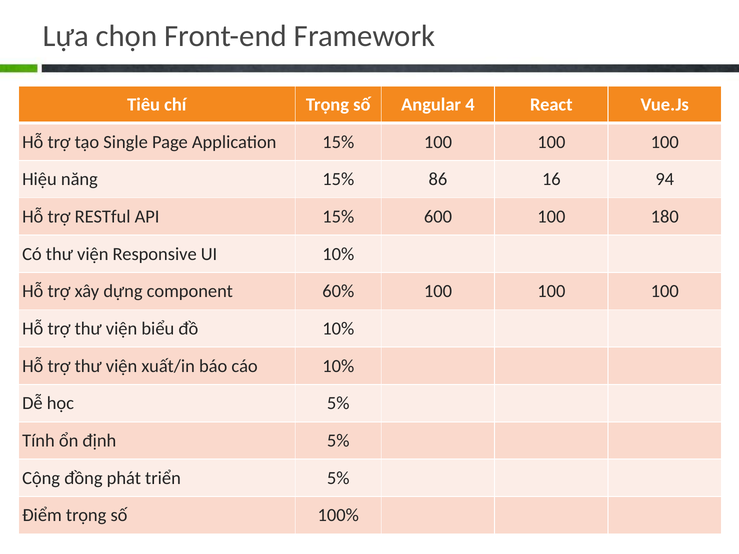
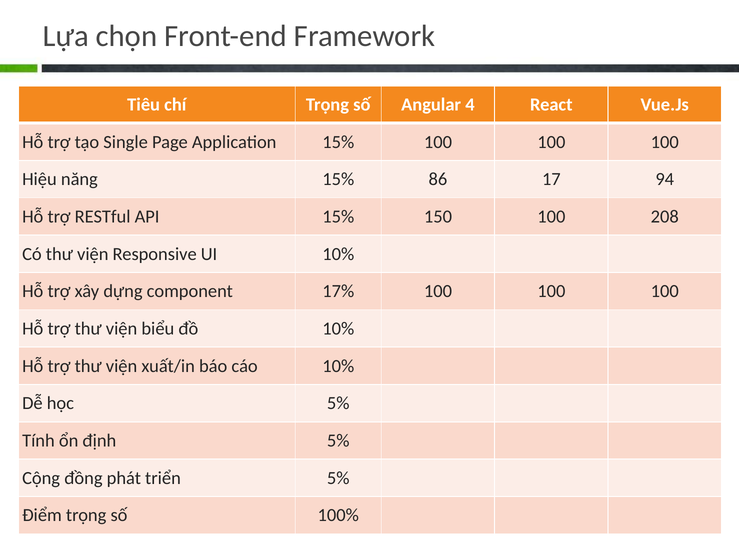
16: 16 -> 17
600: 600 -> 150
180: 180 -> 208
60%: 60% -> 17%
